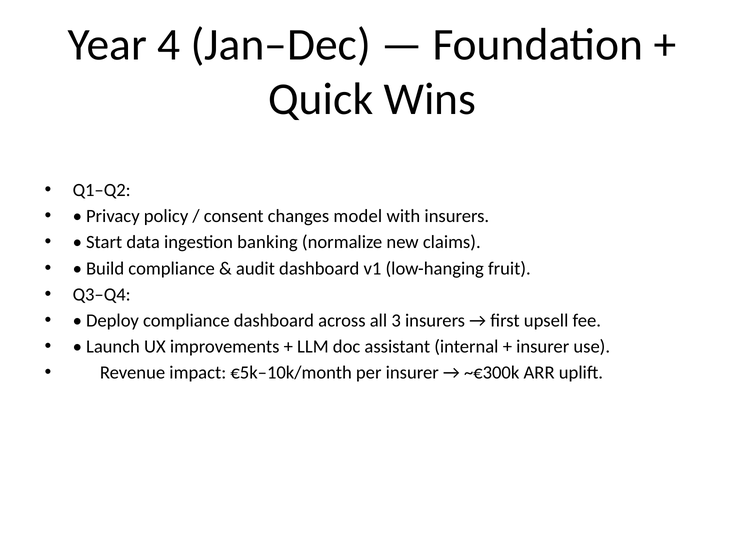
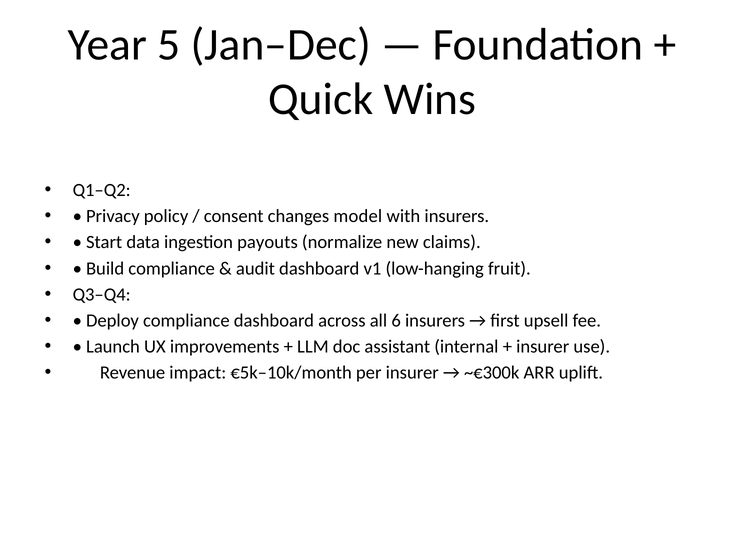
4: 4 -> 5
banking: banking -> payouts
3: 3 -> 6
